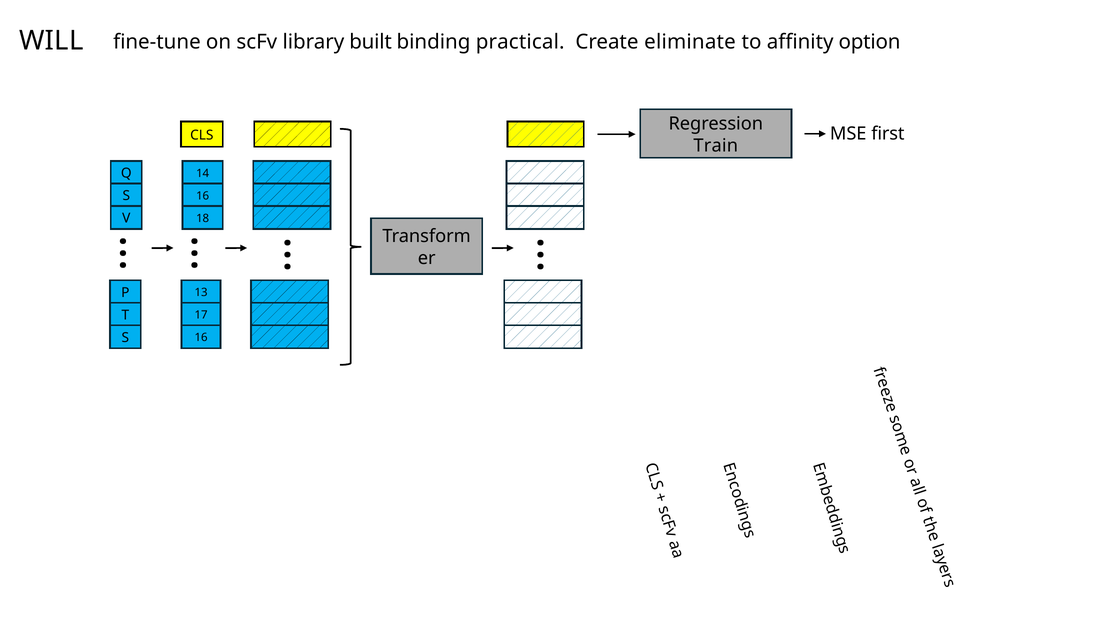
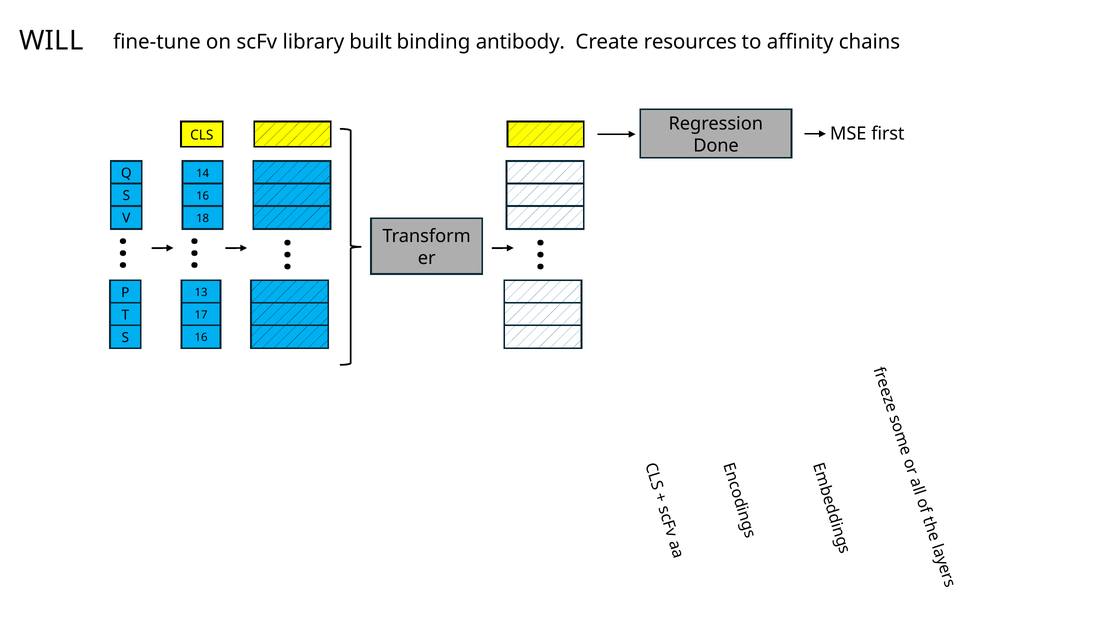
practical: practical -> antibody
eliminate: eliminate -> resources
option: option -> chains
Train: Train -> Done
